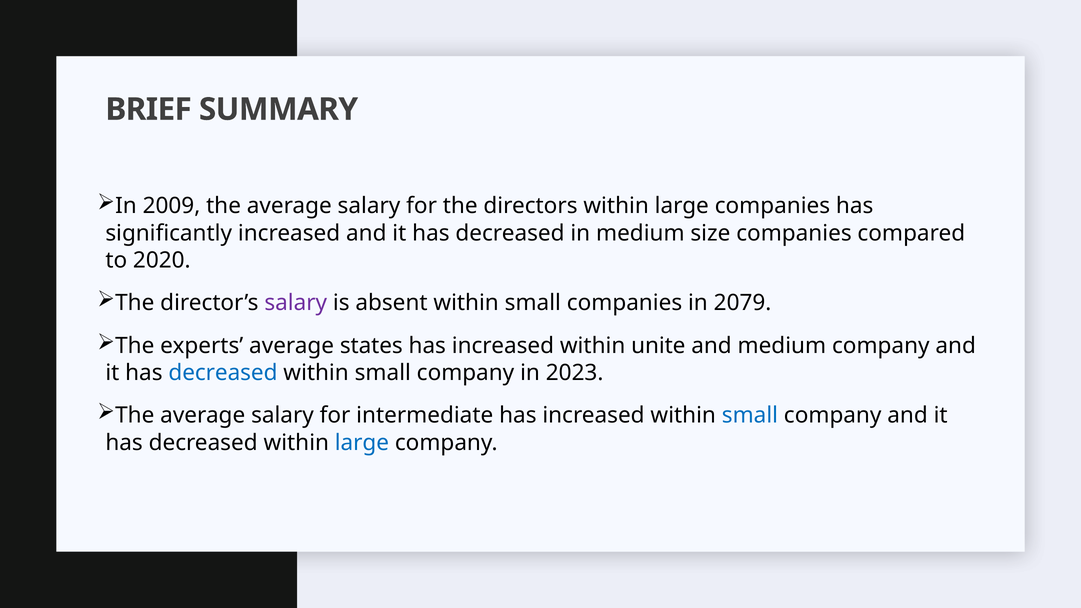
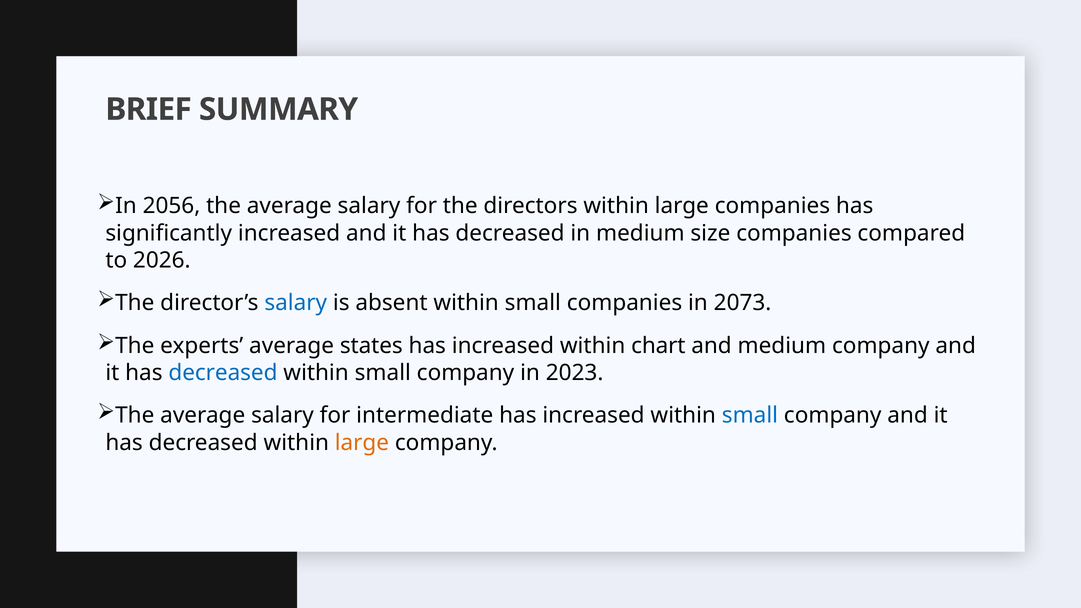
2009: 2009 -> 2056
2020: 2020 -> 2026
salary at (296, 303) colour: purple -> blue
2079: 2079 -> 2073
unite: unite -> chart
large at (362, 443) colour: blue -> orange
